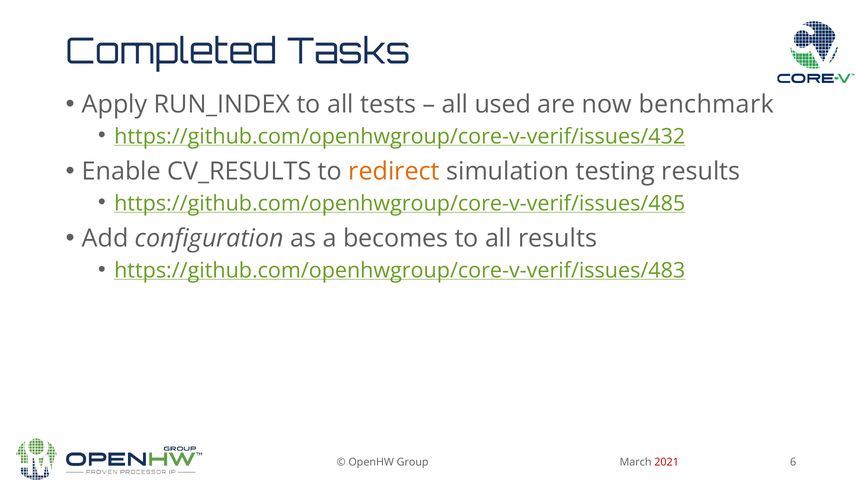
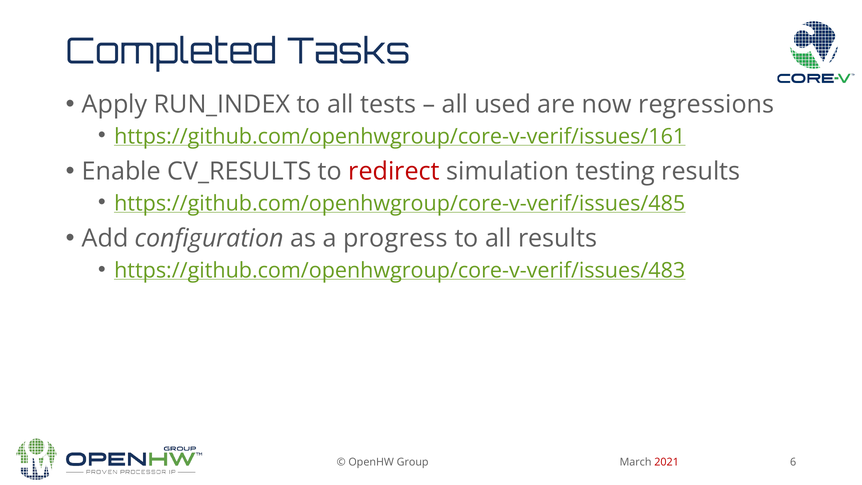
benchmark: benchmark -> regressions
https://github.com/openhwgroup/core-v-verif/issues/432: https://github.com/openhwgroup/core-v-verif/issues/432 -> https://github.com/openhwgroup/core-v-verif/issues/161
redirect colour: orange -> red
becomes: becomes -> progress
